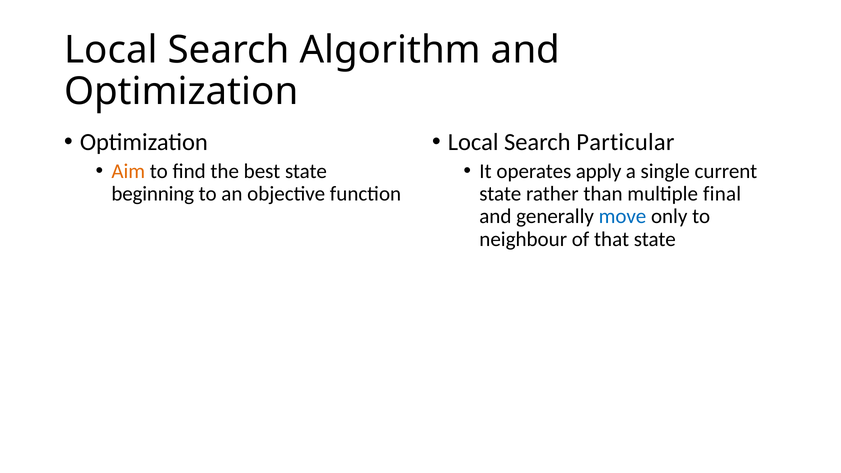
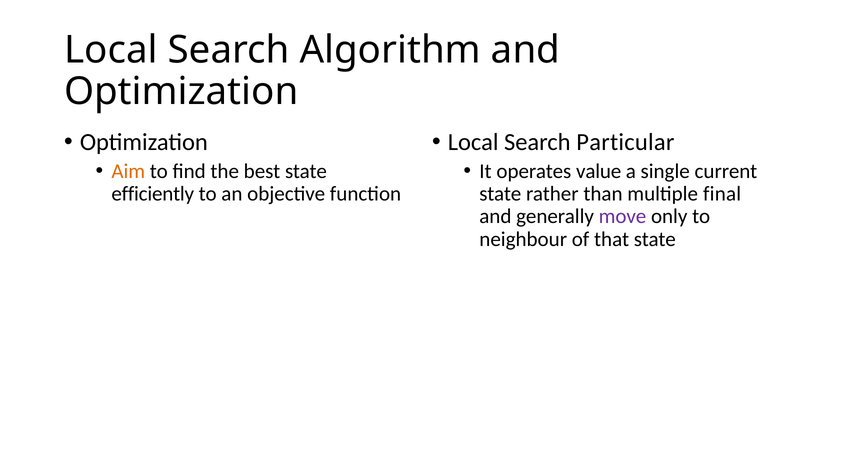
apply: apply -> value
beginning: beginning -> efficiently
move colour: blue -> purple
